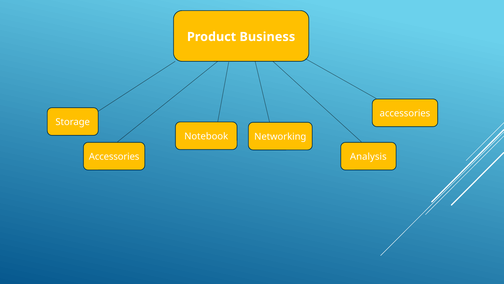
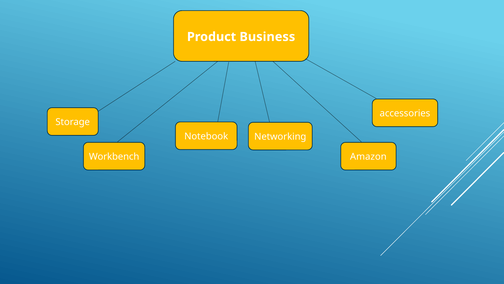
Accessories at (114, 157): Accessories -> Workbench
Analysis: Analysis -> Amazon
